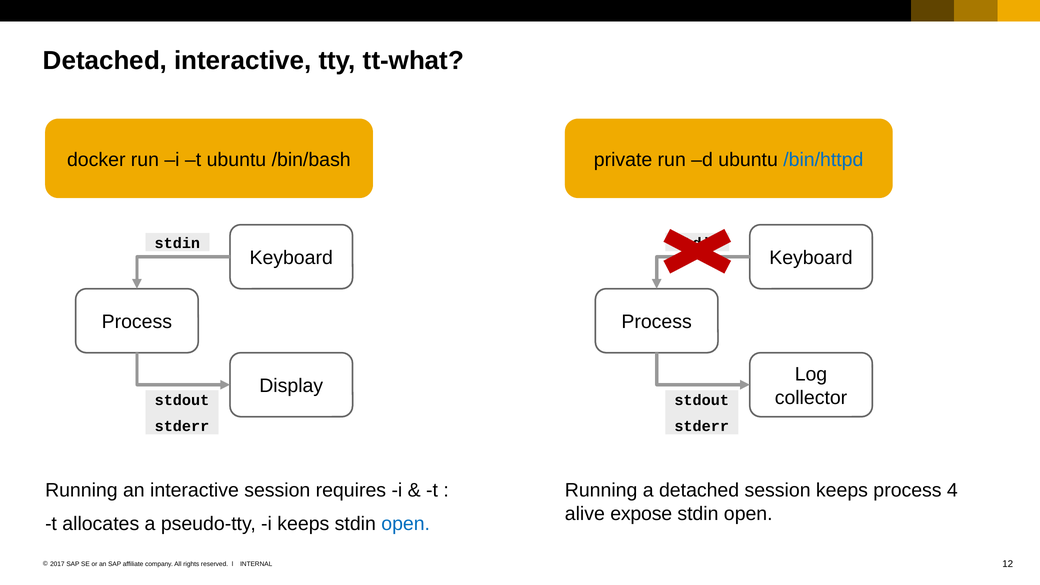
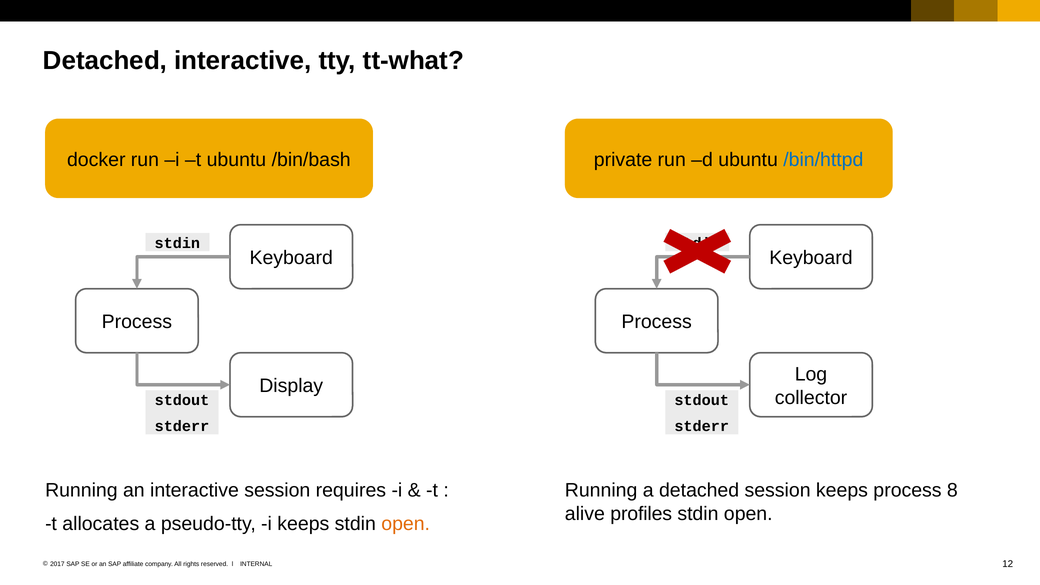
4: 4 -> 8
expose: expose -> profiles
open at (406, 524) colour: blue -> orange
